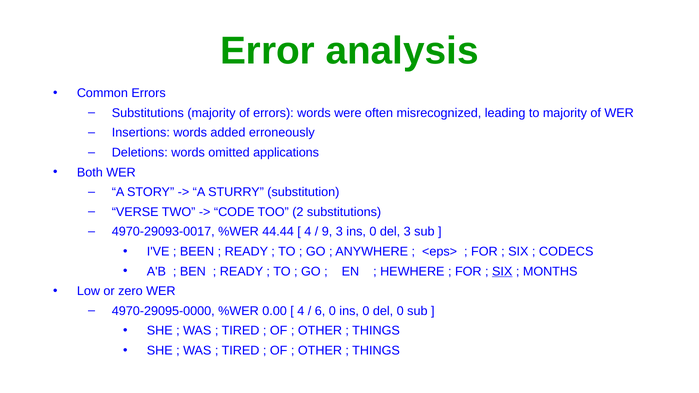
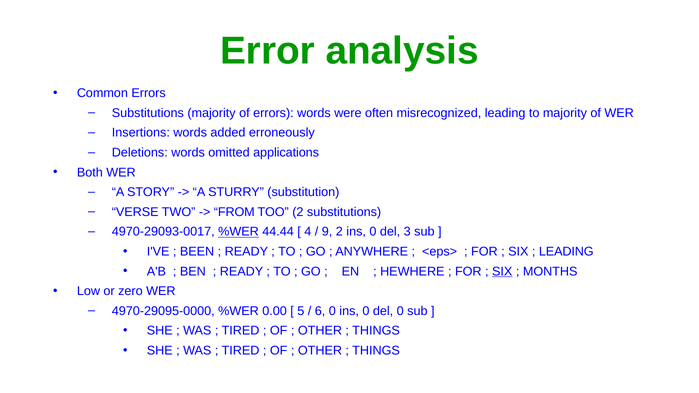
CODE: CODE -> FROM
%WER at (239, 232) underline: none -> present
9 3: 3 -> 2
CODECS at (566, 252): CODECS -> LEADING
4 at (301, 311): 4 -> 5
